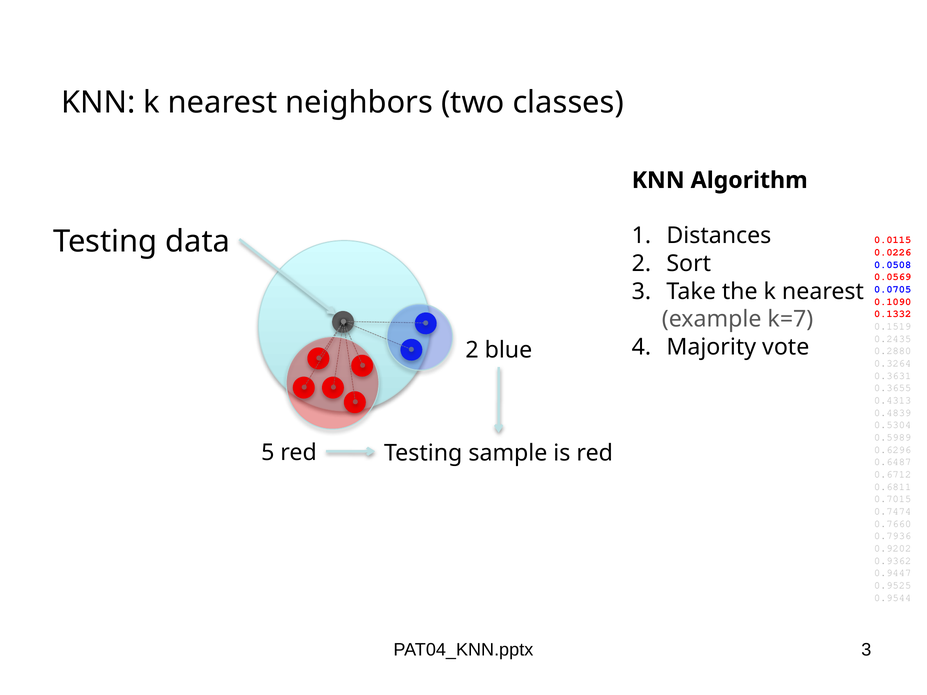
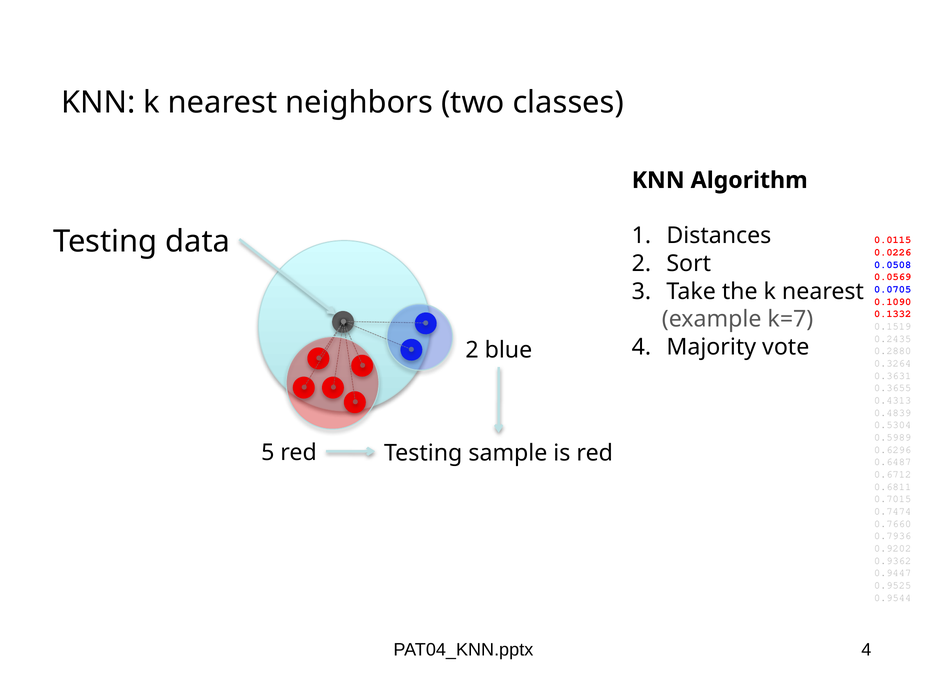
PAT04_KNN.pptx 3: 3 -> 4
